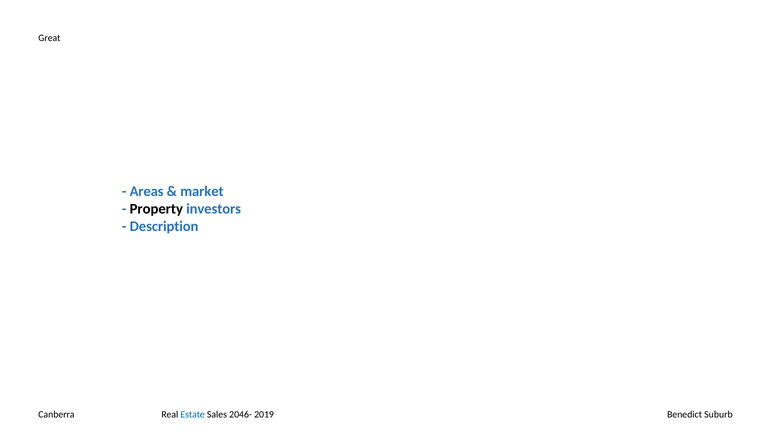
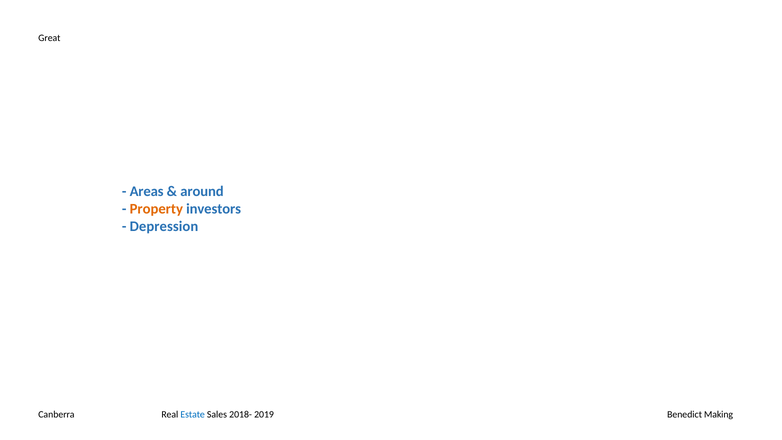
market: market -> around
Property colour: black -> orange
Description: Description -> Depression
2046-: 2046- -> 2018-
Suburb: Suburb -> Making
